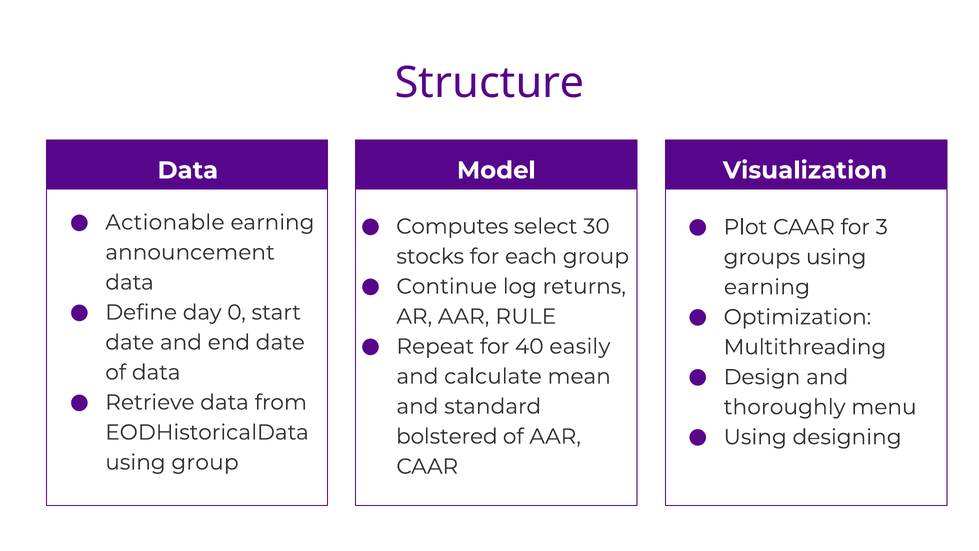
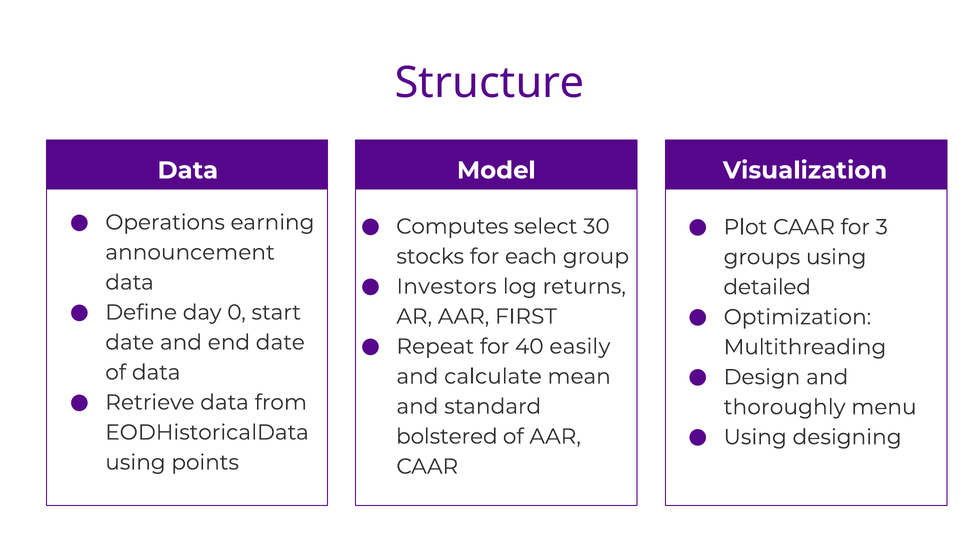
Actionable: Actionable -> Operations
Continue: Continue -> Investors
earning at (767, 287): earning -> detailed
RULE: RULE -> FIRST
using group: group -> points
